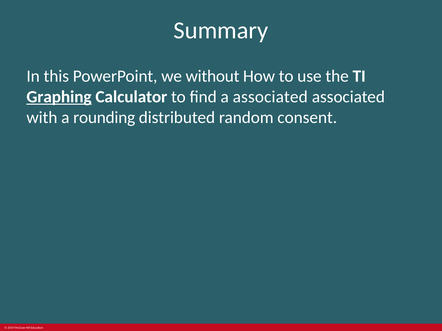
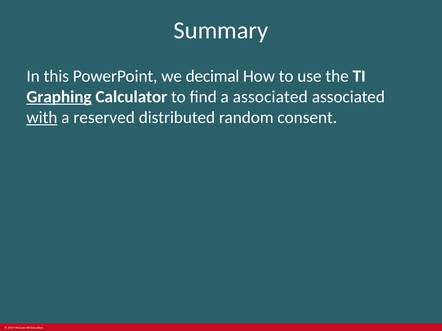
without: without -> decimal
with underline: none -> present
rounding: rounding -> reserved
